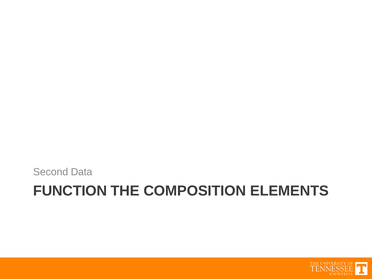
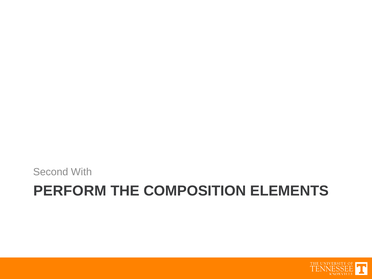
Data: Data -> With
FUNCTION: FUNCTION -> PERFORM
